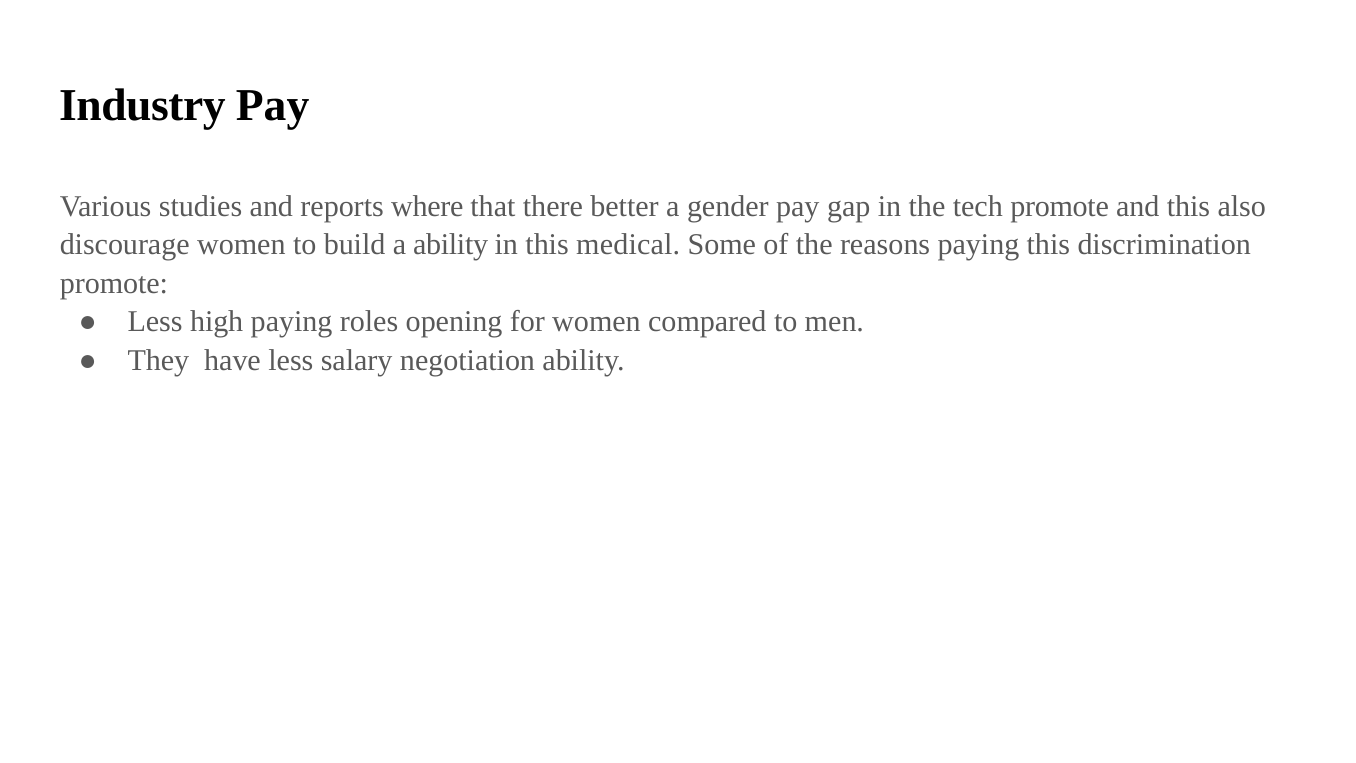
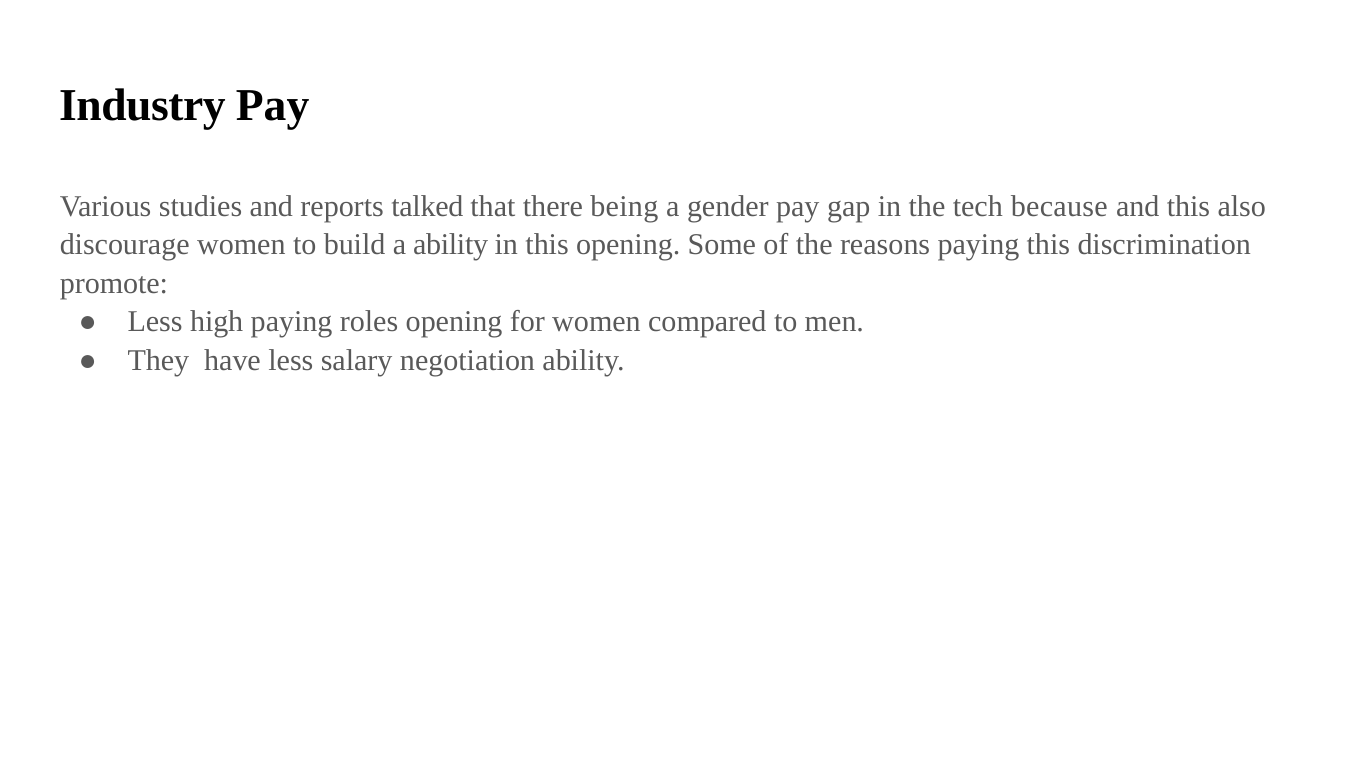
where: where -> talked
better: better -> being
tech promote: promote -> because
this medical: medical -> opening
